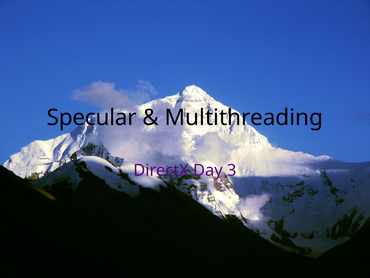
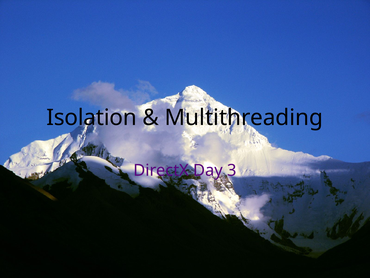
Specular: Specular -> Isolation
